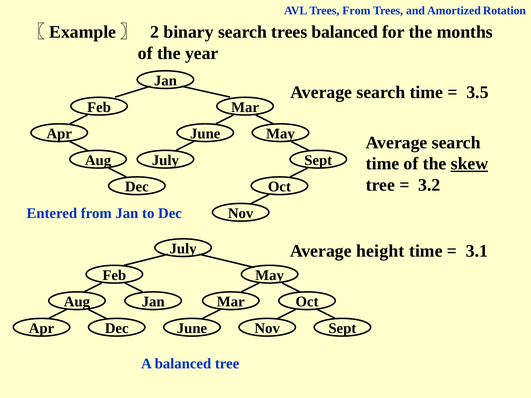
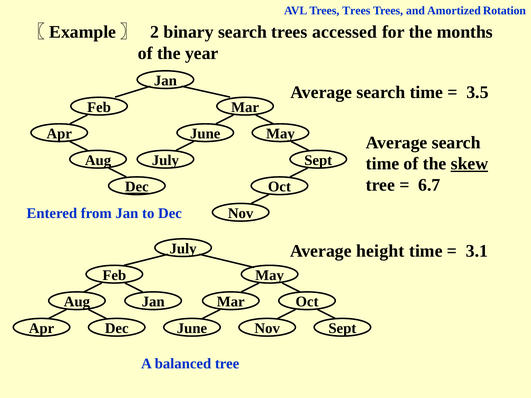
AVL Trees From: From -> Trees
trees balanced: balanced -> accessed
3.2: 3.2 -> 6.7
Dec at (137, 187) underline: none -> present
